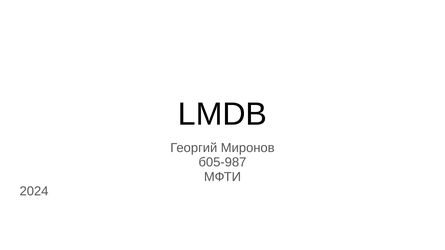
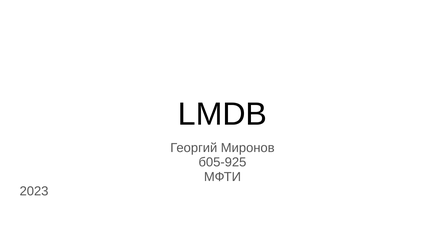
б05-987: б05-987 -> б05-925
2024: 2024 -> 2023
